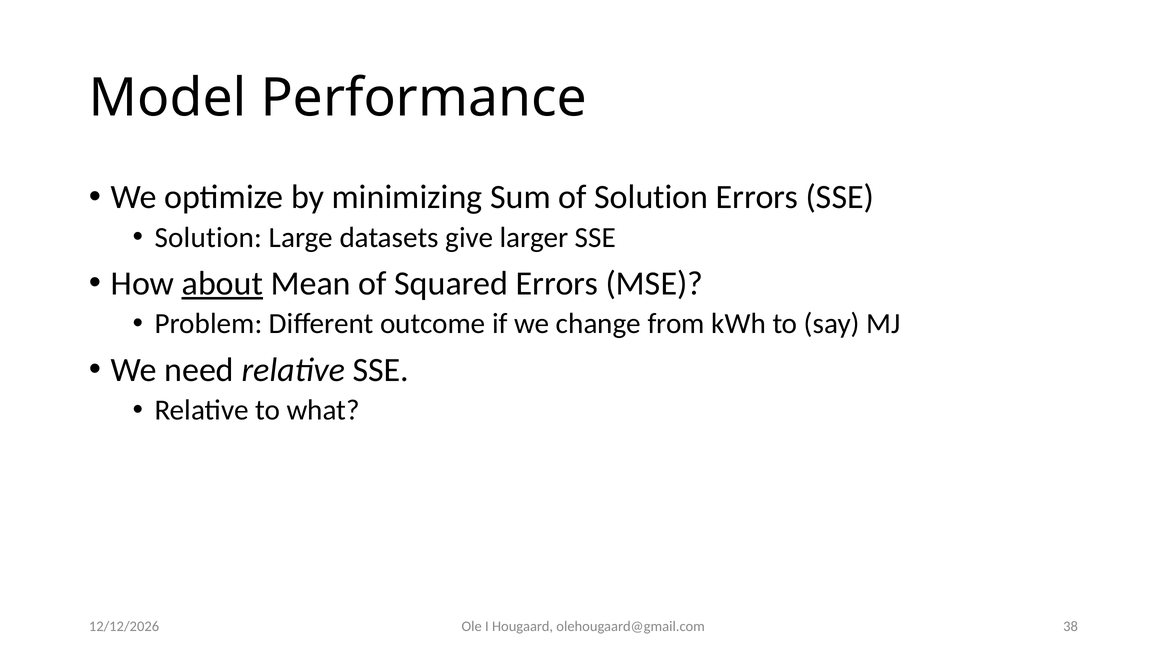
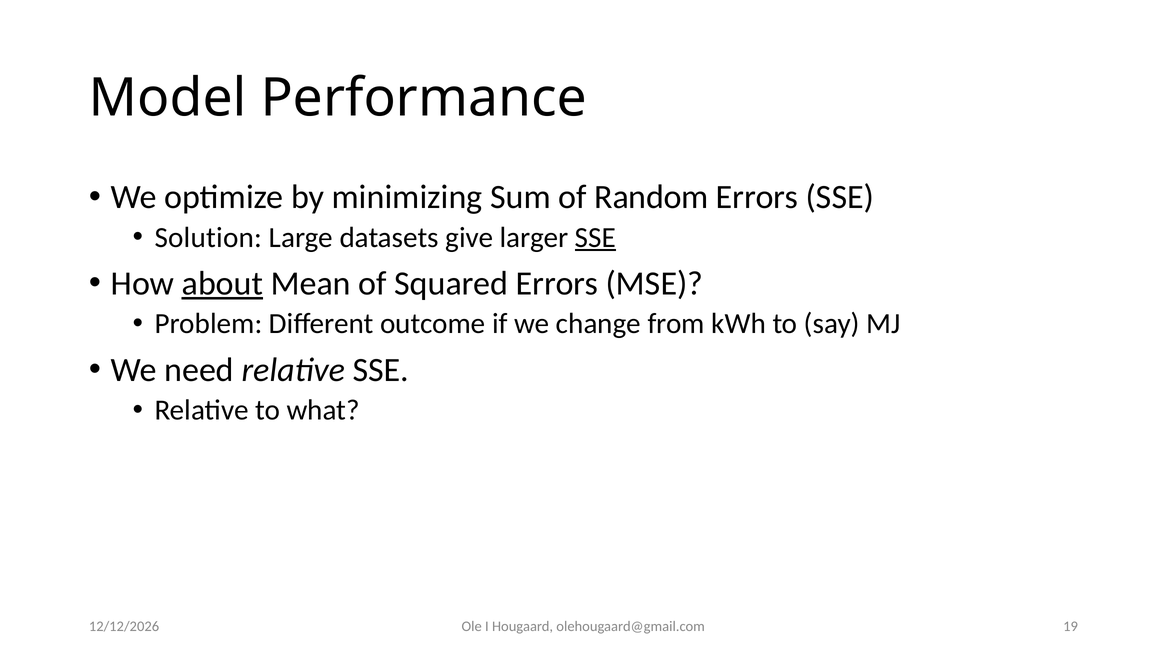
of Solution: Solution -> Random
SSE at (596, 238) underline: none -> present
38: 38 -> 19
